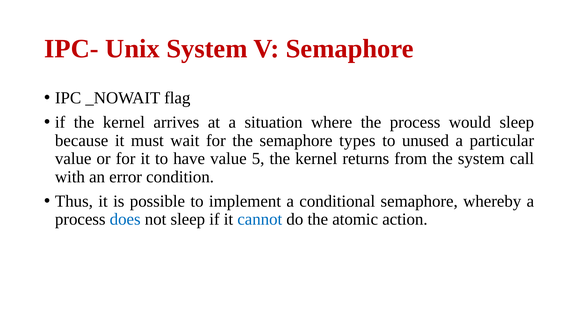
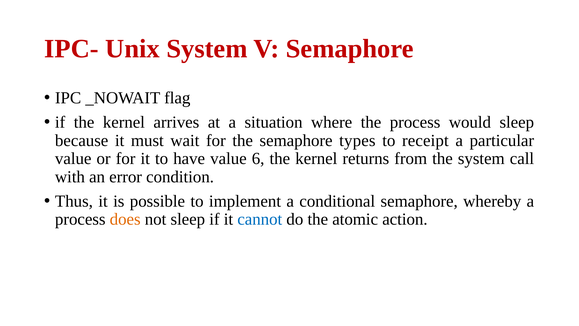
unused: unused -> receipt
5: 5 -> 6
does colour: blue -> orange
